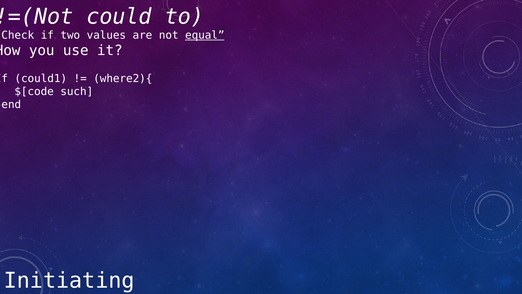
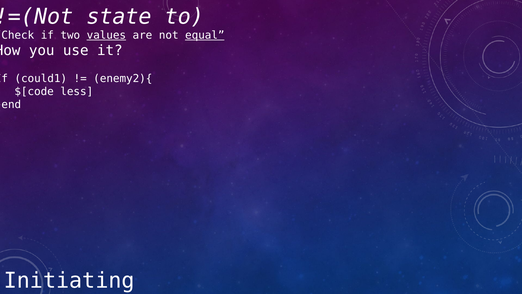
could: could -> state
values underline: none -> present
where2){: where2){ -> enemy2){
such: such -> less
